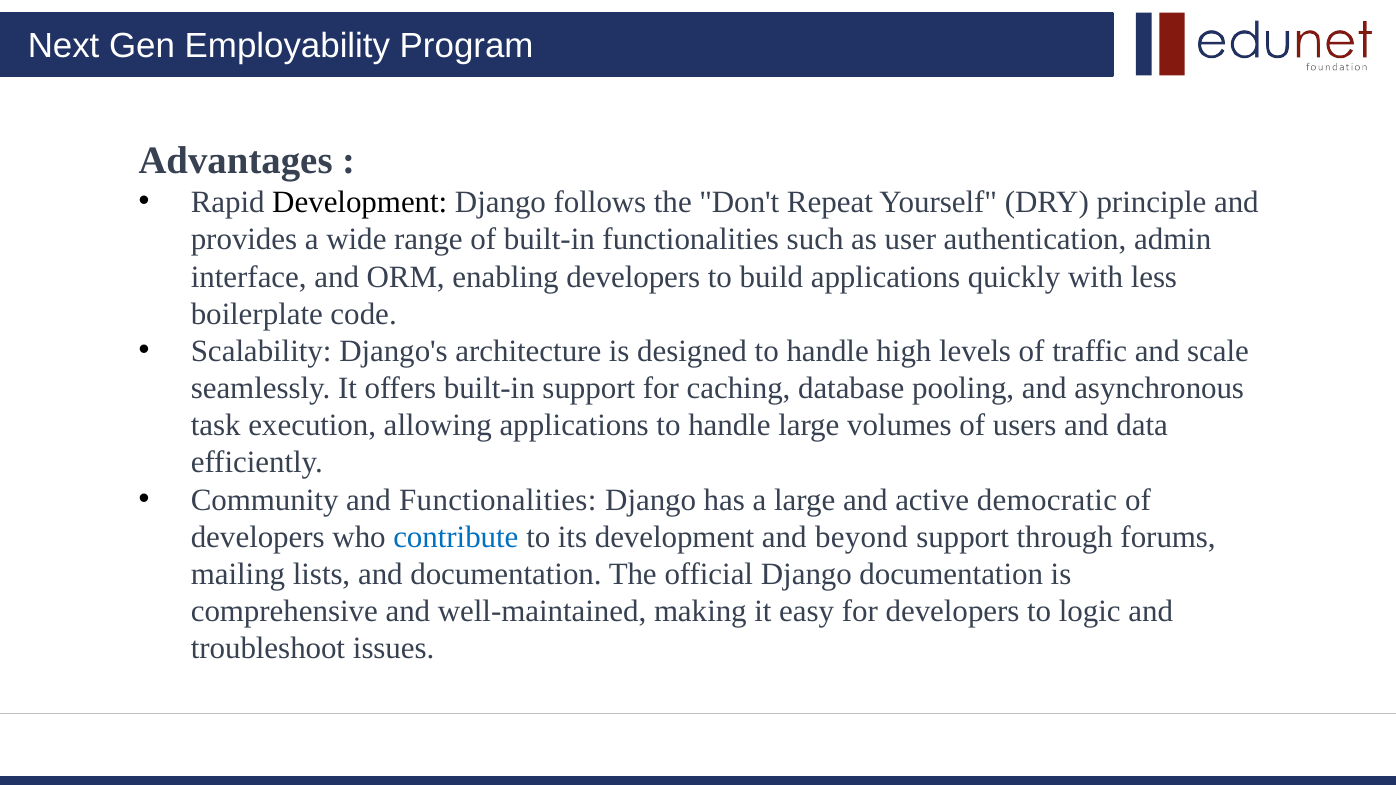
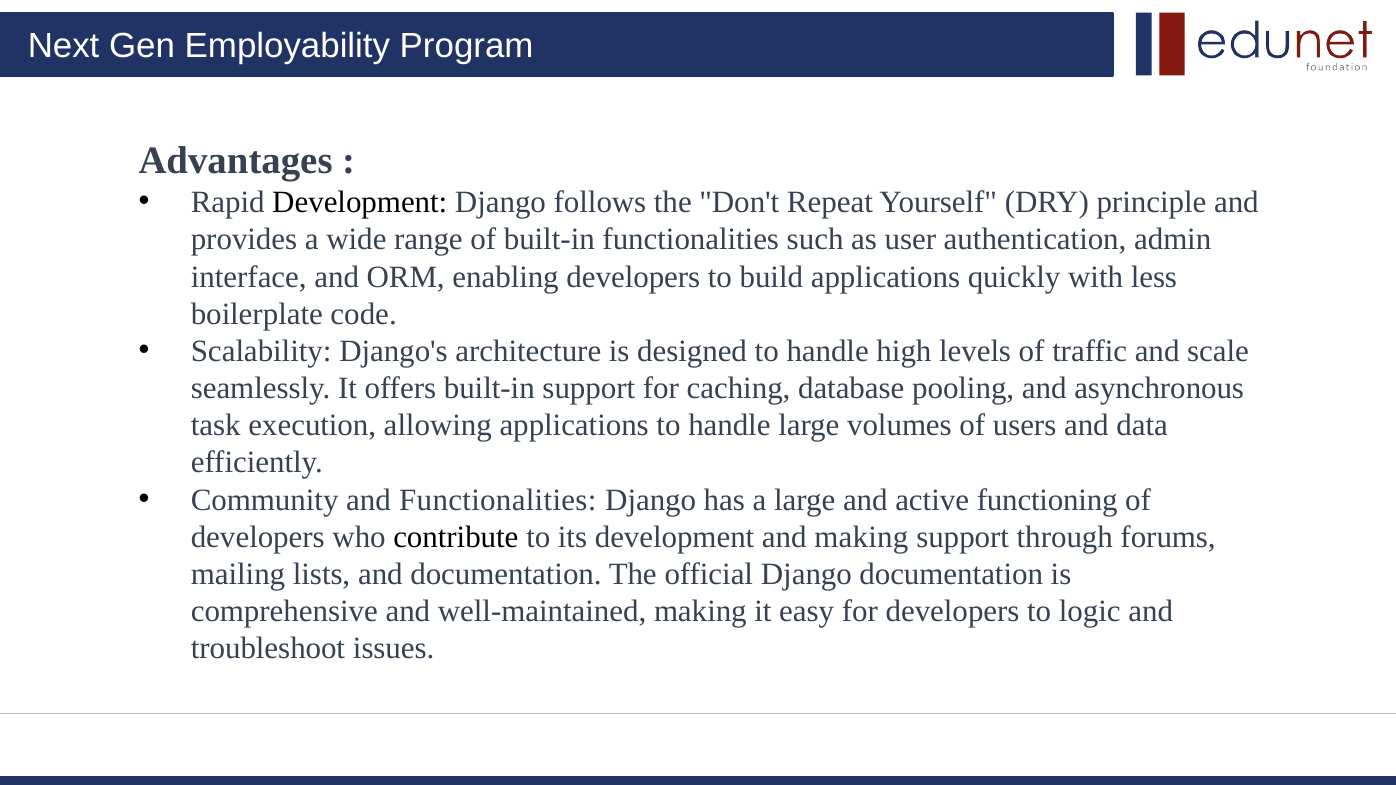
democratic: democratic -> functioning
contribute colour: blue -> black
and beyond: beyond -> making
